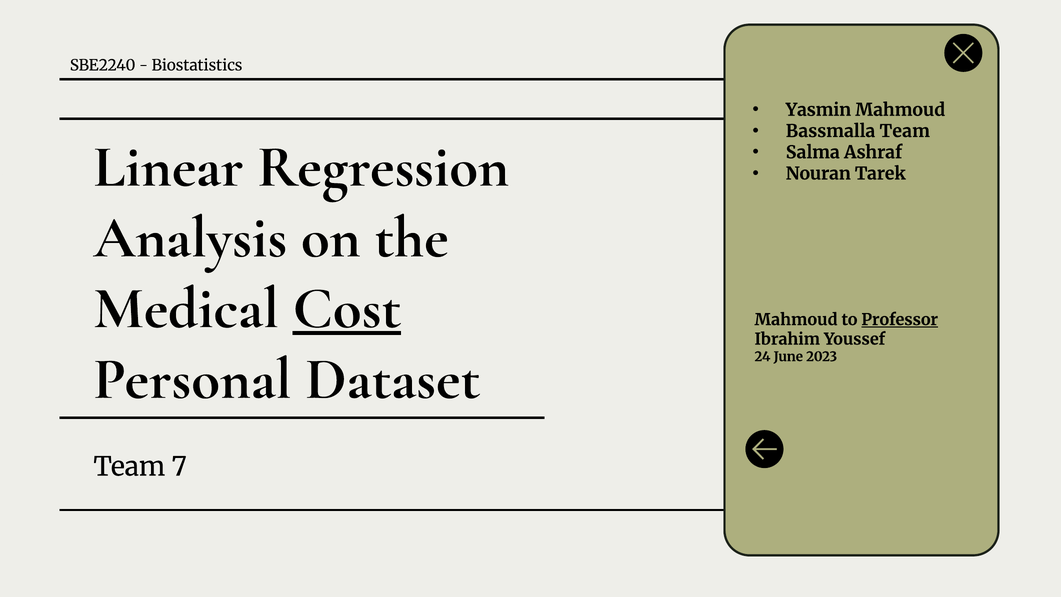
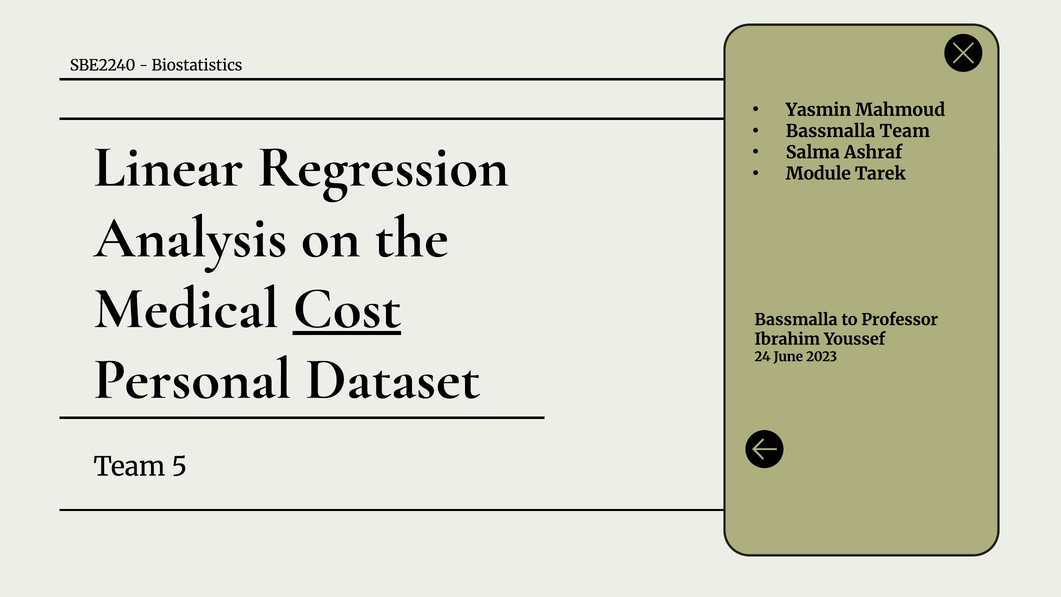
Nouran: Nouran -> Module
Mahmoud at (796, 320): Mahmoud -> Bassmalla
Professor underline: present -> none
7: 7 -> 5
